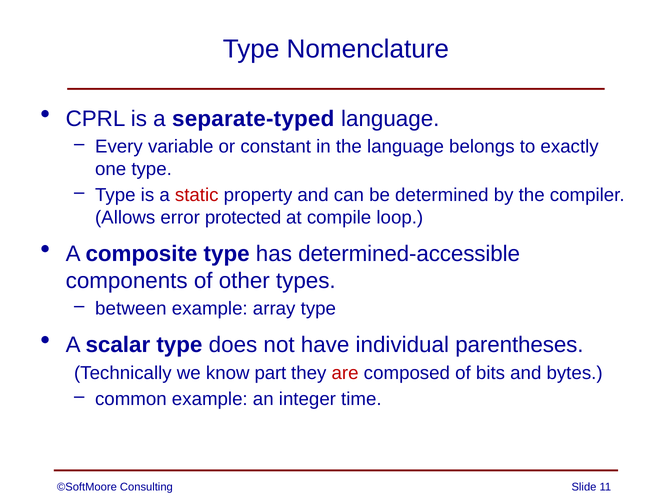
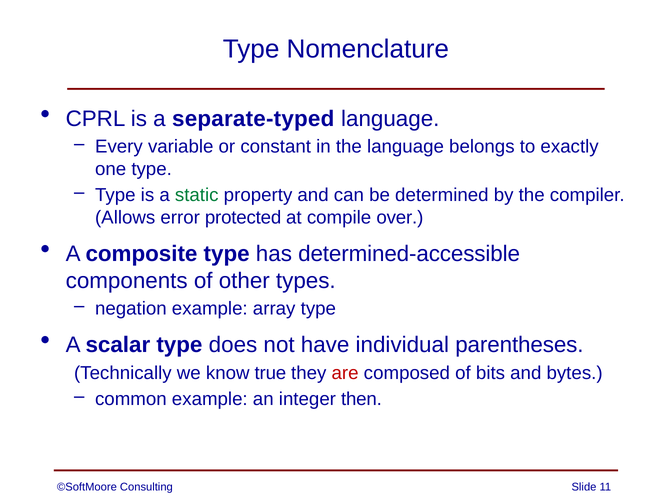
static colour: red -> green
loop: loop -> over
between: between -> negation
part: part -> true
time: time -> then
